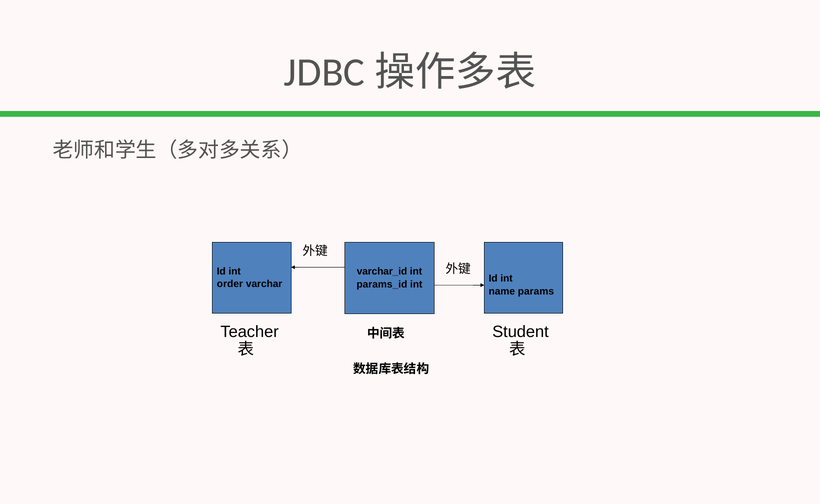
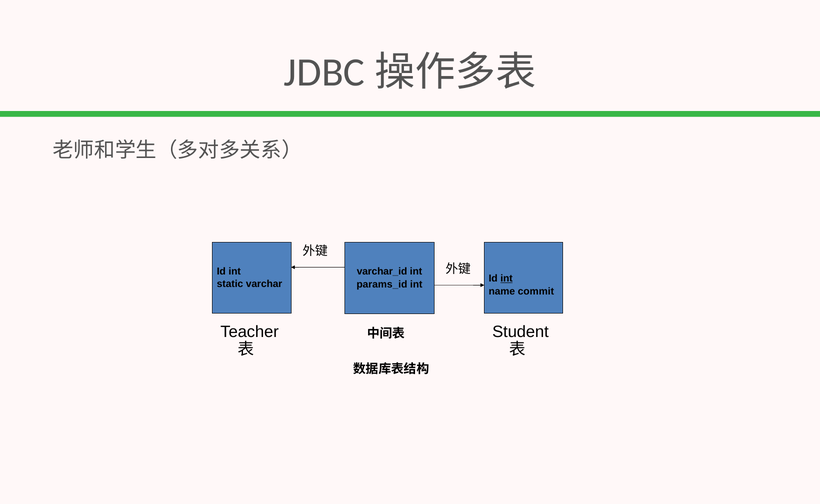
int at (507, 279) underline: none -> present
order: order -> static
params: params -> commit
